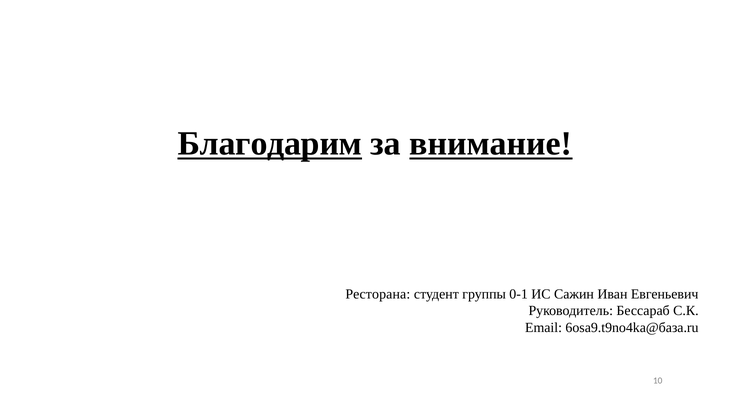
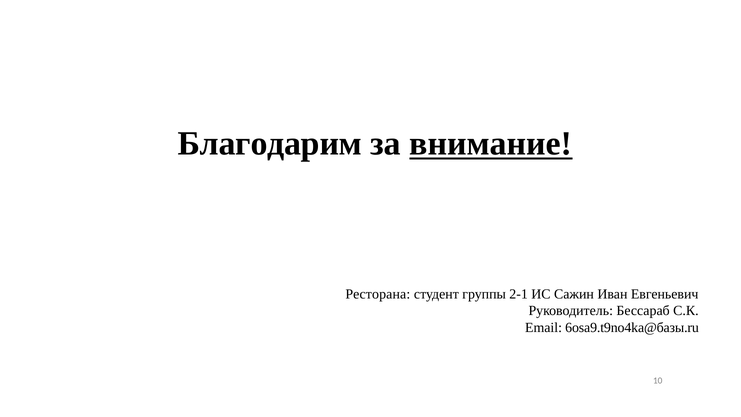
Благодарим underline: present -> none
0-1: 0-1 -> 2-1
6osa9.t9no4ka@база.ru: 6osa9.t9no4ka@база.ru -> 6osa9.t9no4ka@базы.ru
